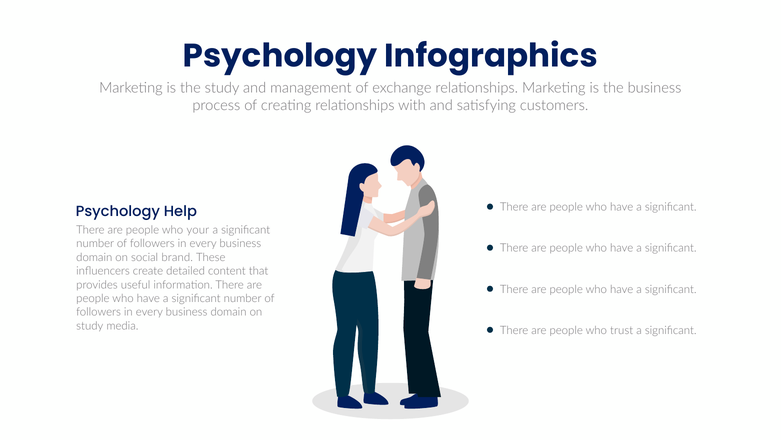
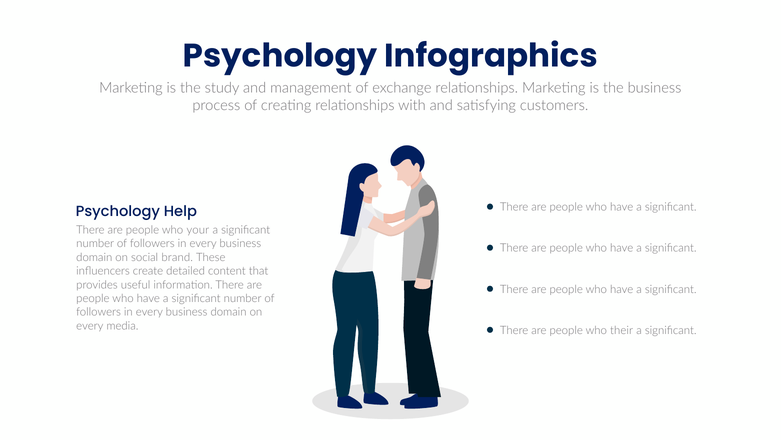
study at (90, 325): study -> every
trust: trust -> their
